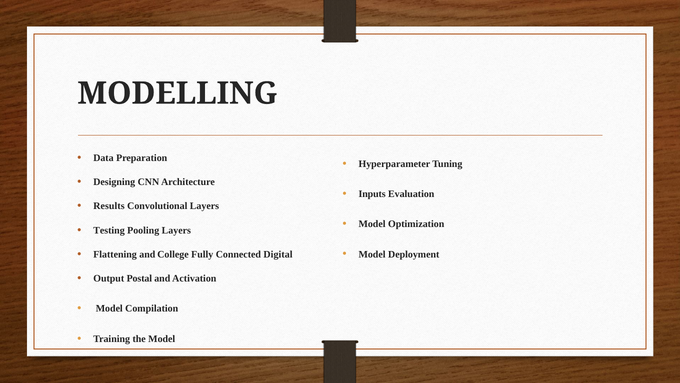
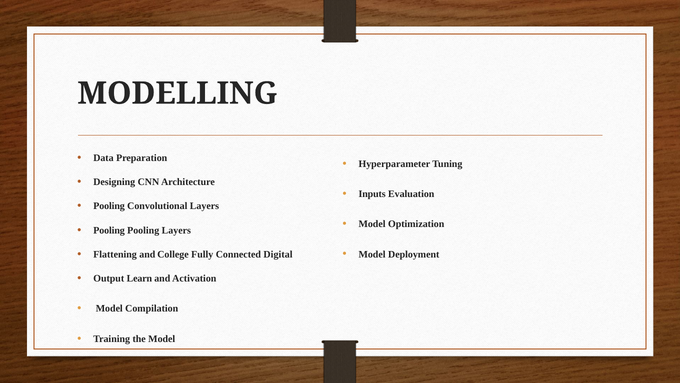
Results at (109, 206): Results -> Pooling
Testing at (109, 230): Testing -> Pooling
Postal: Postal -> Learn
